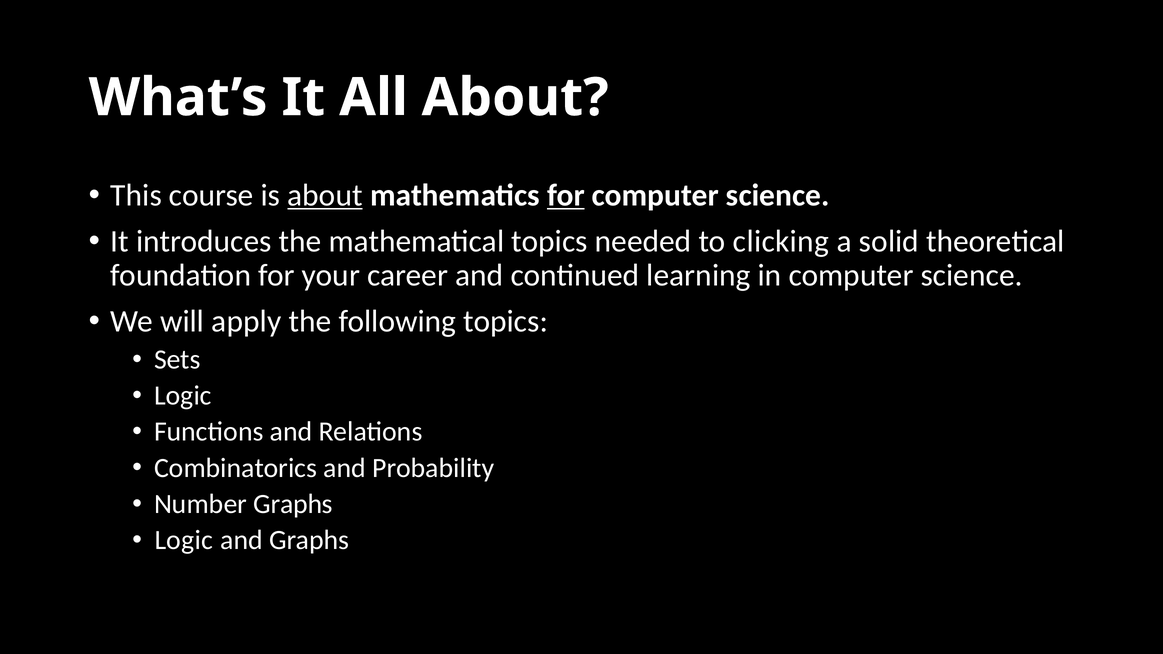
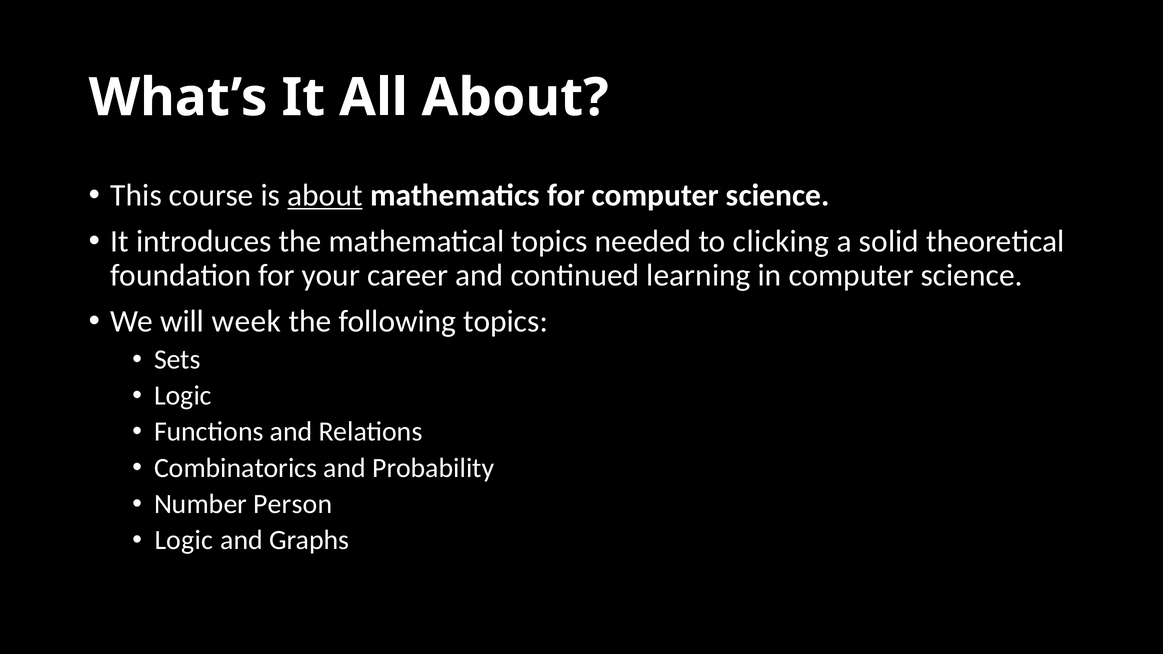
for at (566, 195) underline: present -> none
apply: apply -> week
Number Graphs: Graphs -> Person
